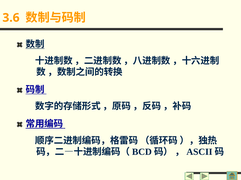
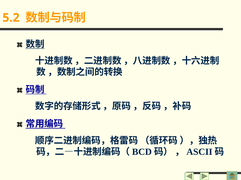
3.6: 3.6 -> 5.2
